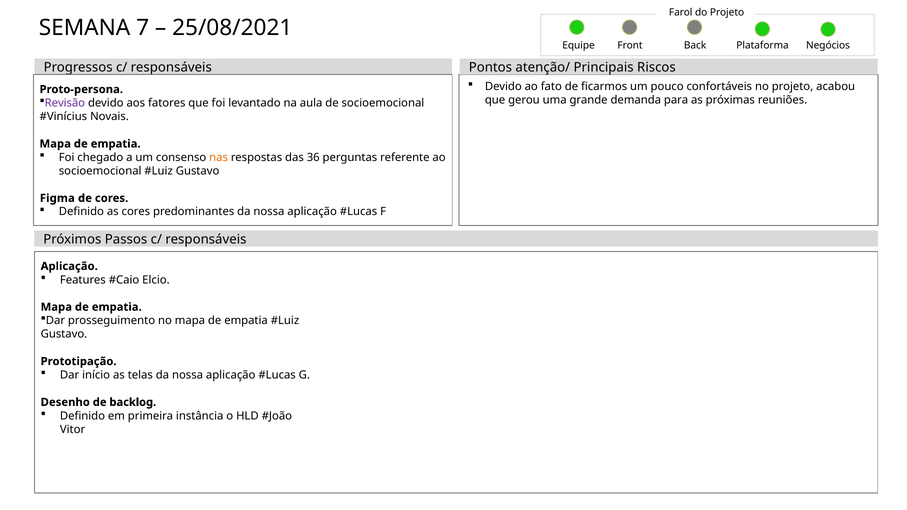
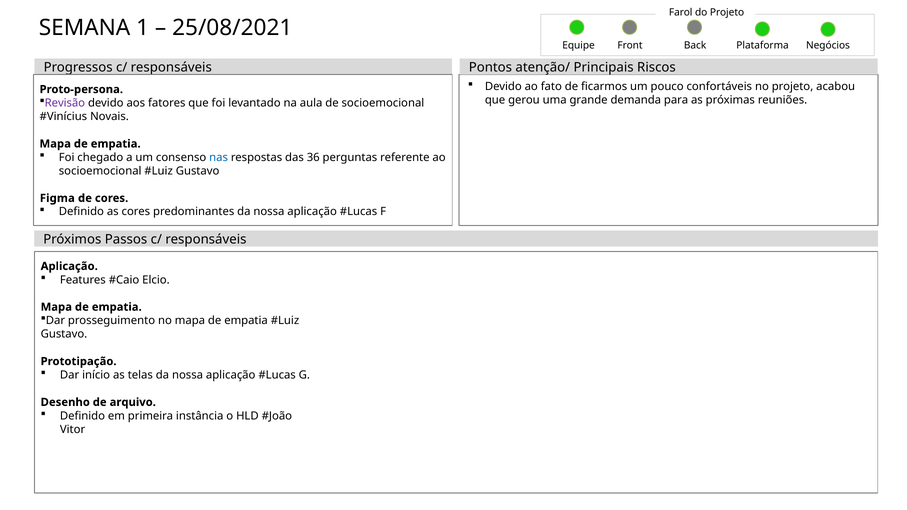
7: 7 -> 1
nas colour: orange -> blue
backlog: backlog -> arquivo
